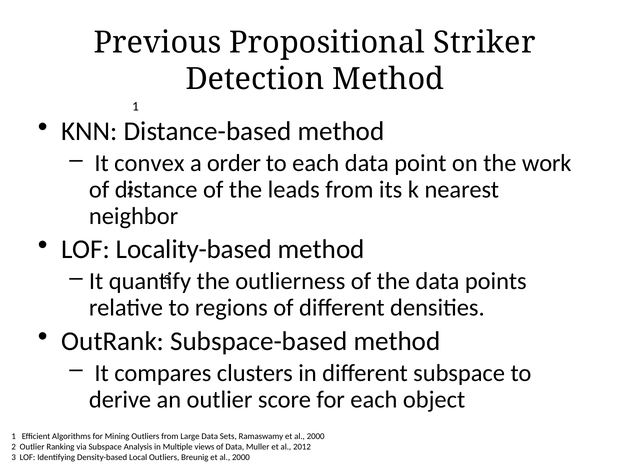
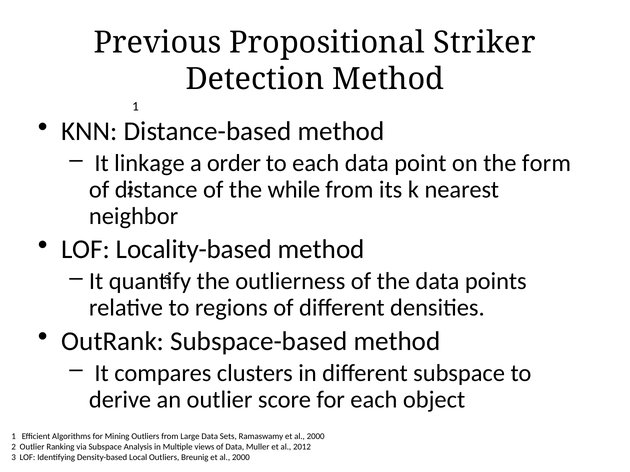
convex: convex -> linkage
work: work -> form
leads: leads -> while
